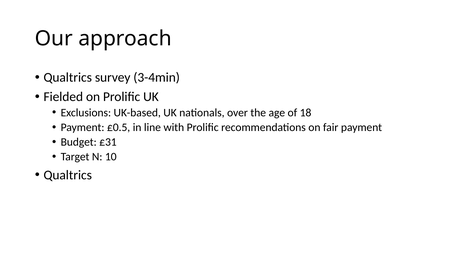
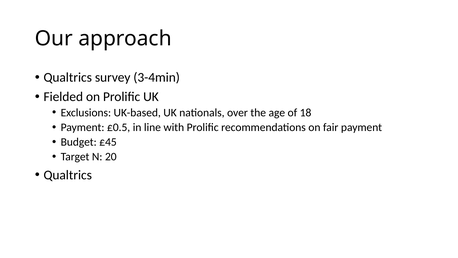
£31: £31 -> £45
10: 10 -> 20
